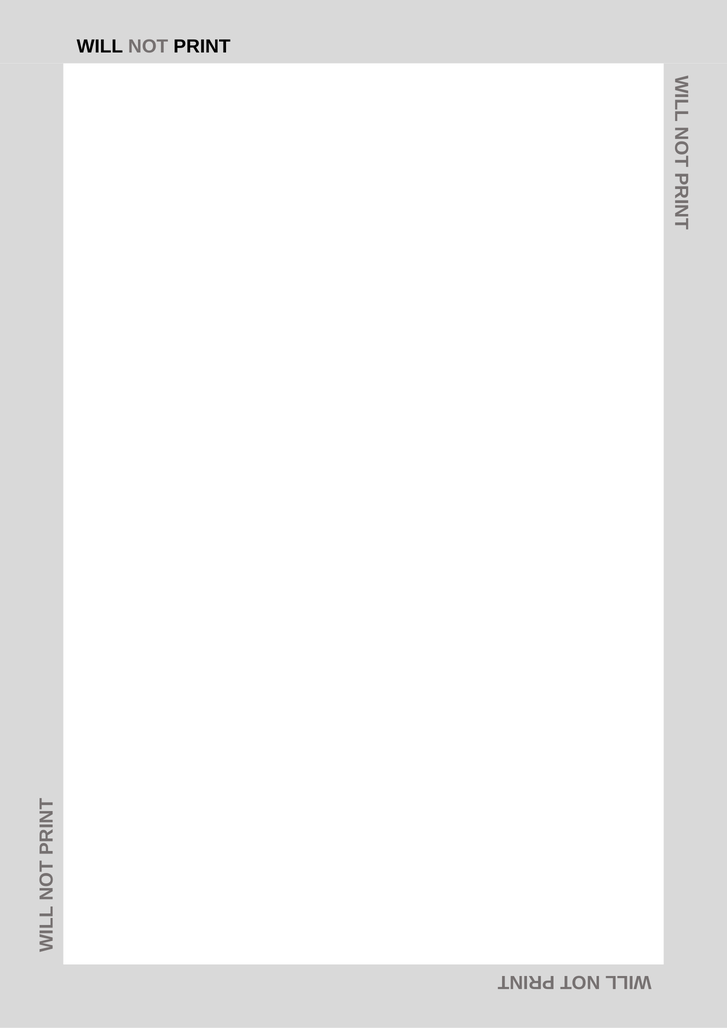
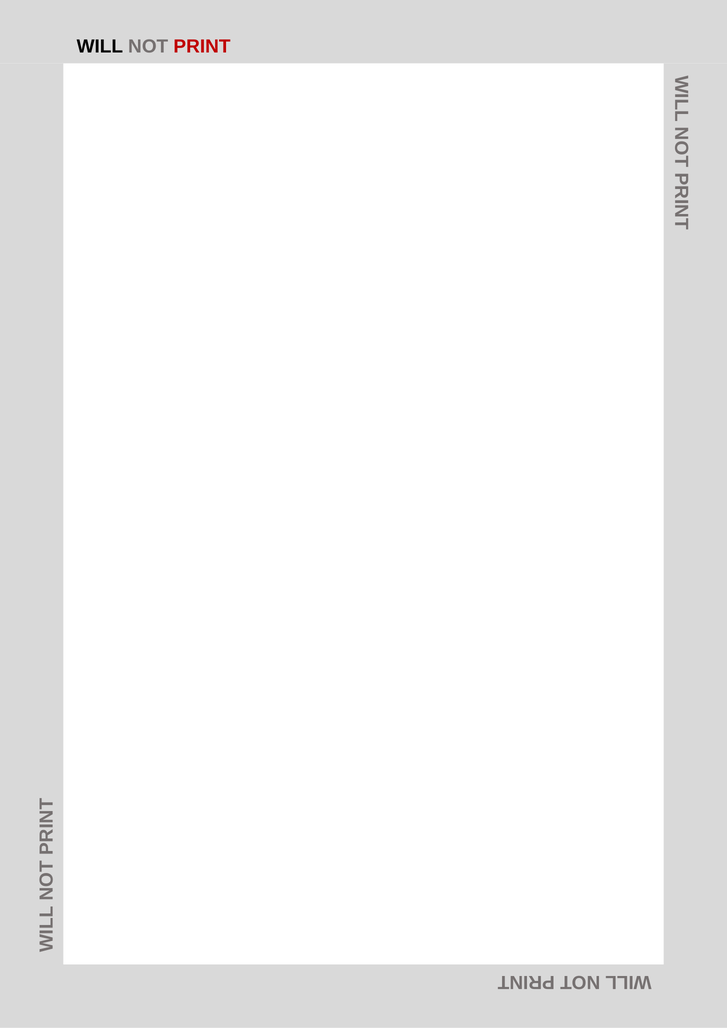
PRINT colour: black -> red
